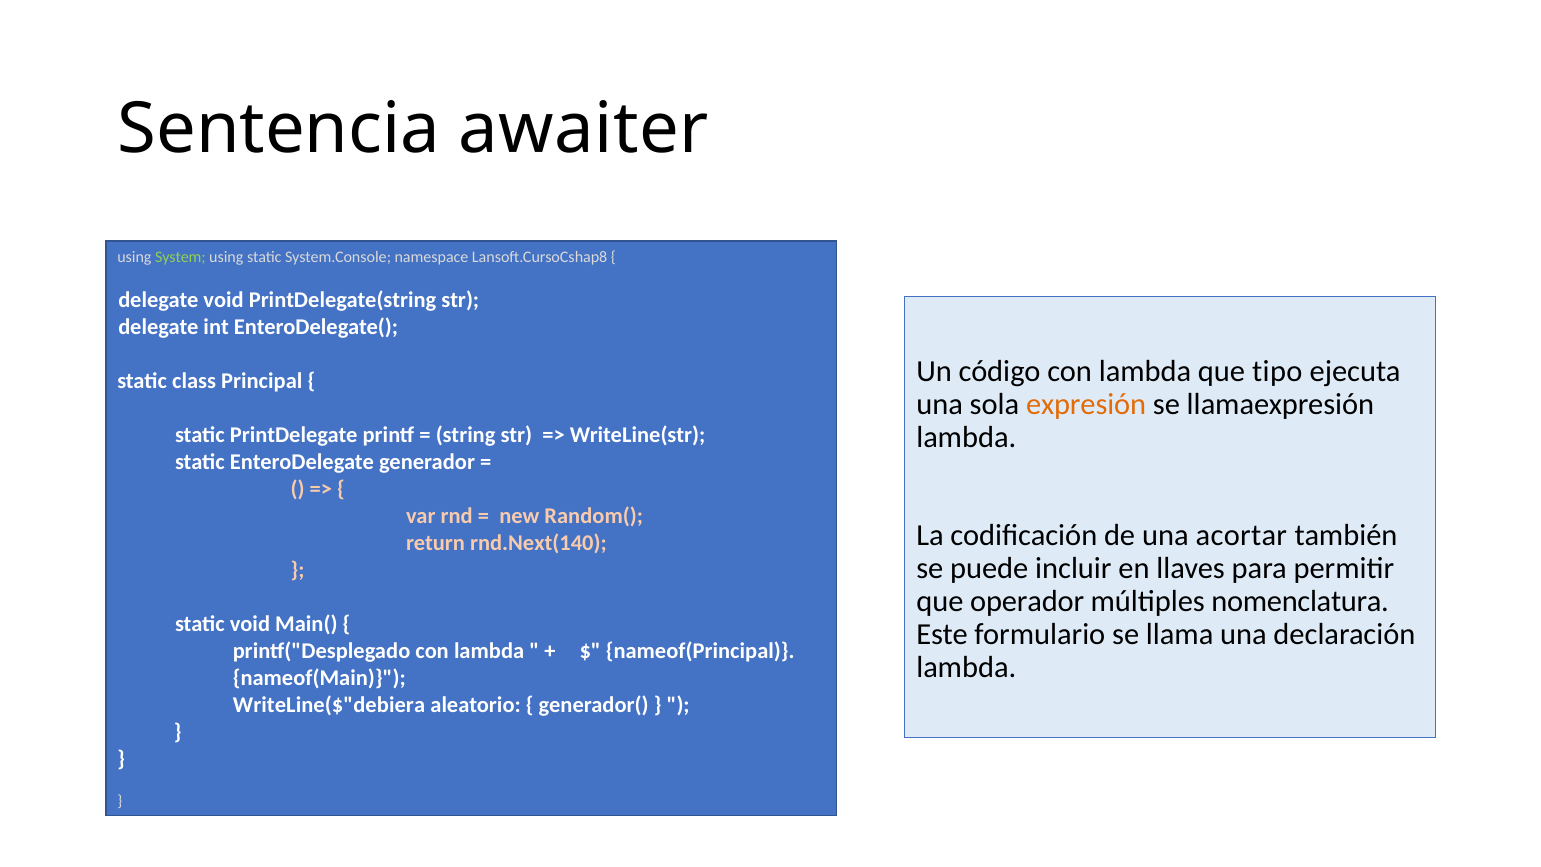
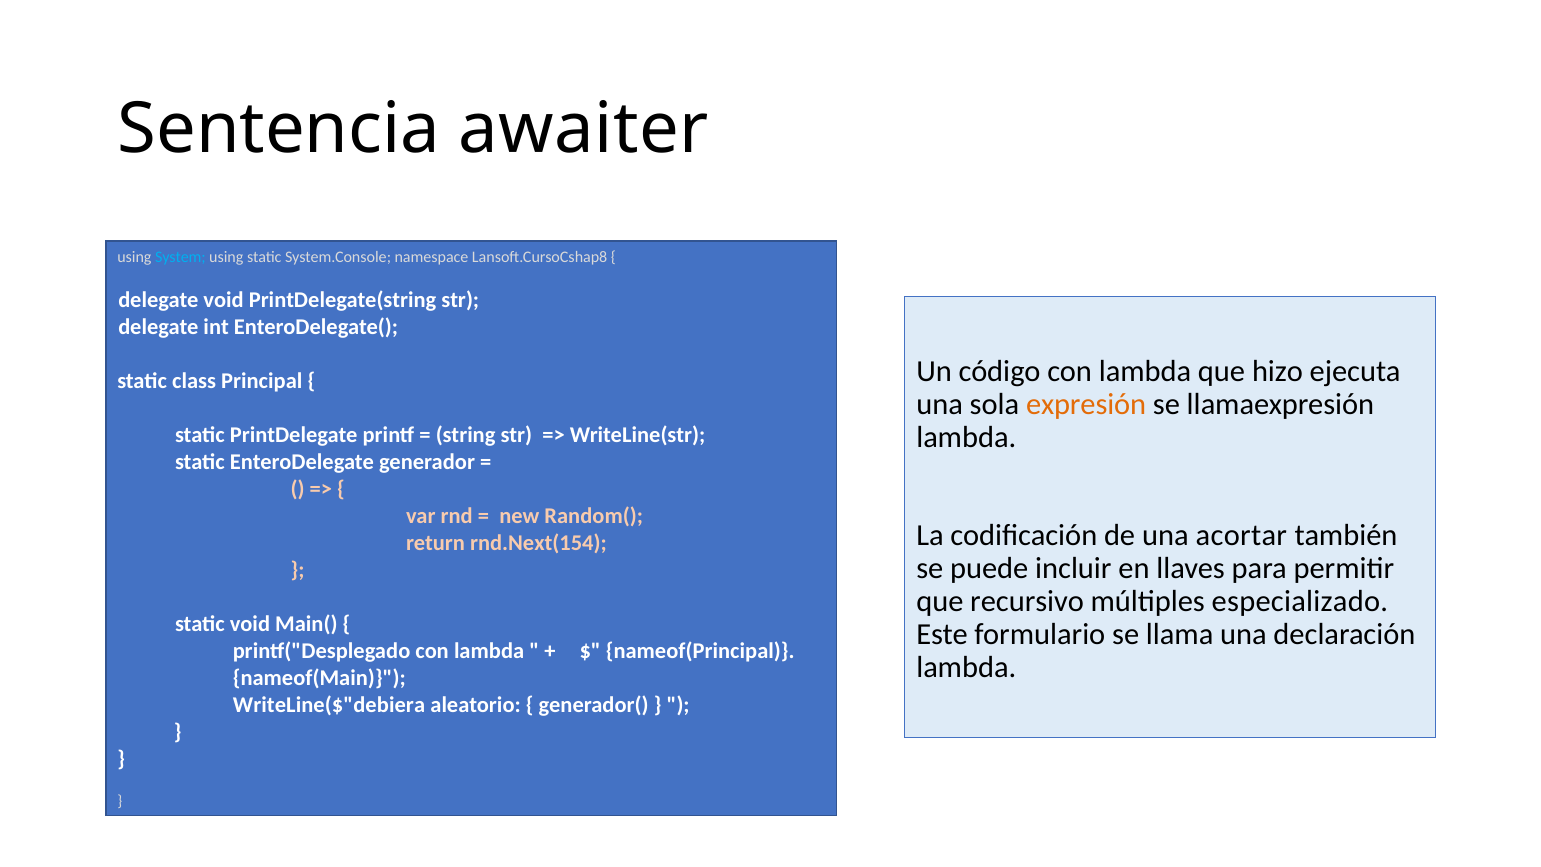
System colour: light green -> light blue
tipo: tipo -> hizo
rnd.Next(140: rnd.Next(140 -> rnd.Next(154
operador: operador -> recursivo
nomenclatura: nomenclatura -> especializado
